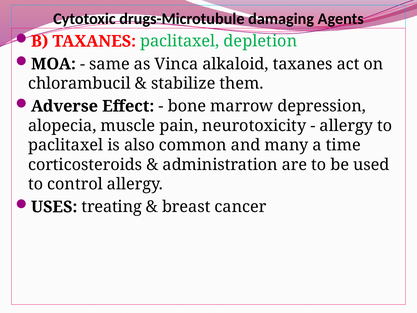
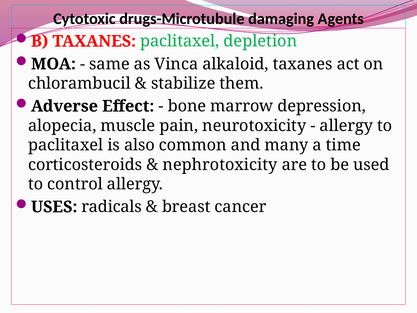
administration: administration -> nephrotoxicity
treating: treating -> radicals
